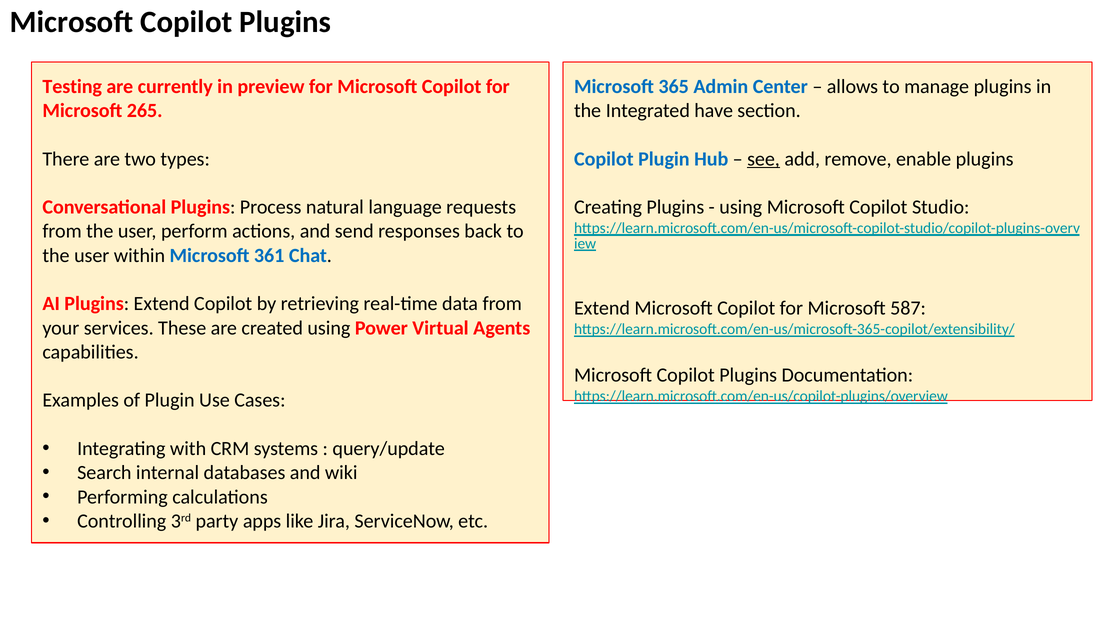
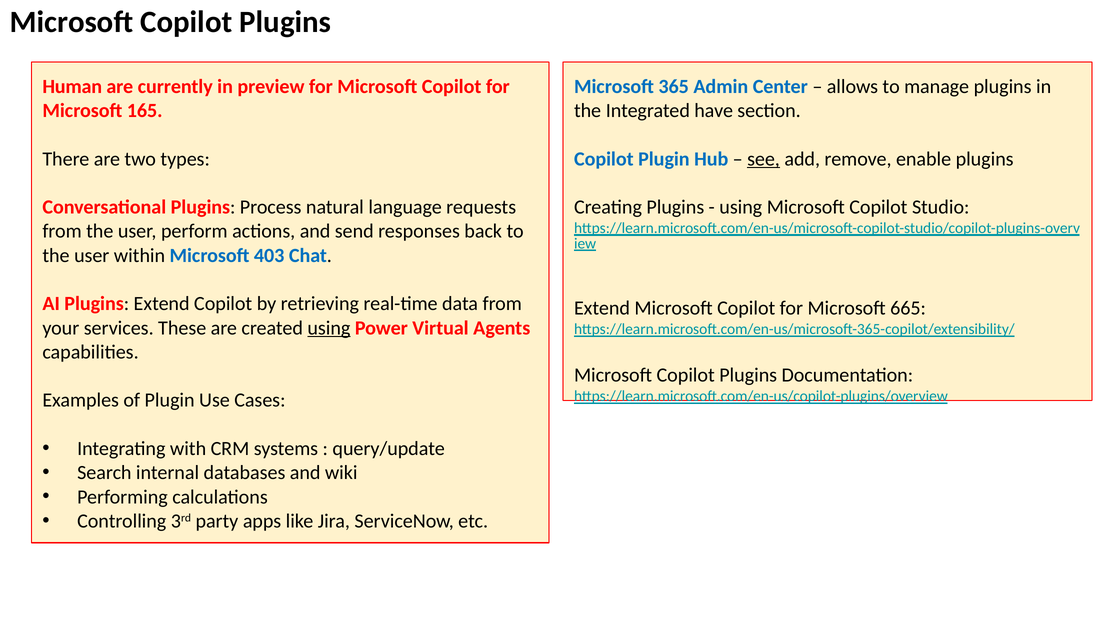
Testing: Testing -> Human
265: 265 -> 165
361: 361 -> 403
587: 587 -> 665
using at (329, 328) underline: none -> present
